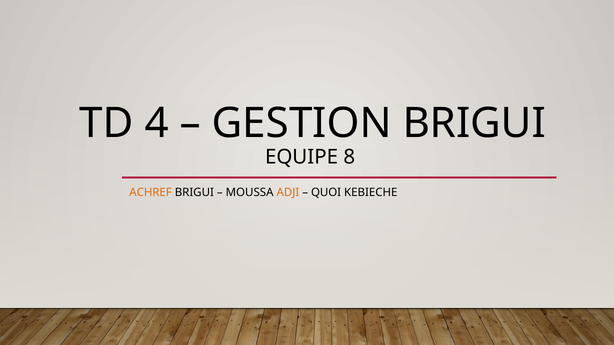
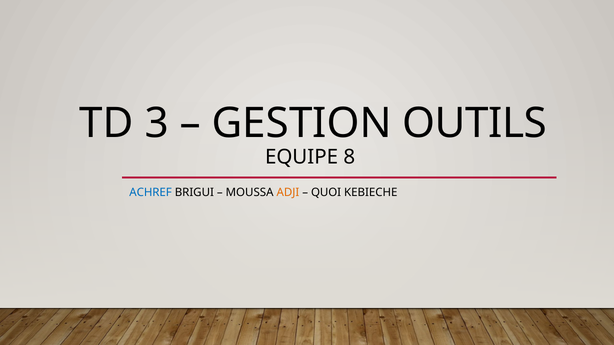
4: 4 -> 3
GESTION BRIGUI: BRIGUI -> OUTILS
ACHREF colour: orange -> blue
